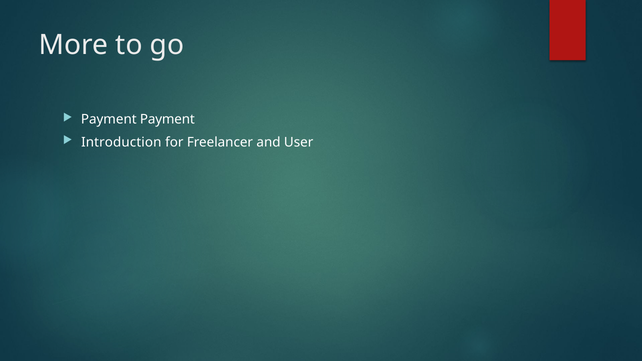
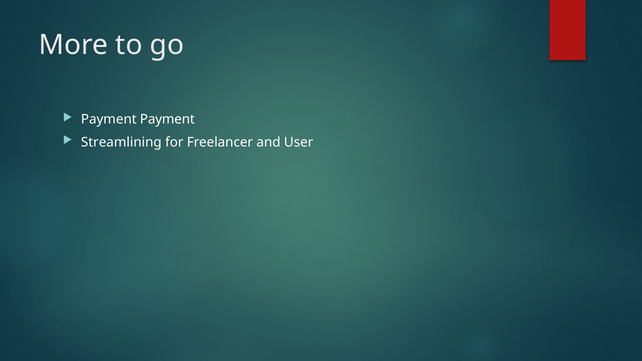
Introduction: Introduction -> Streamlining
